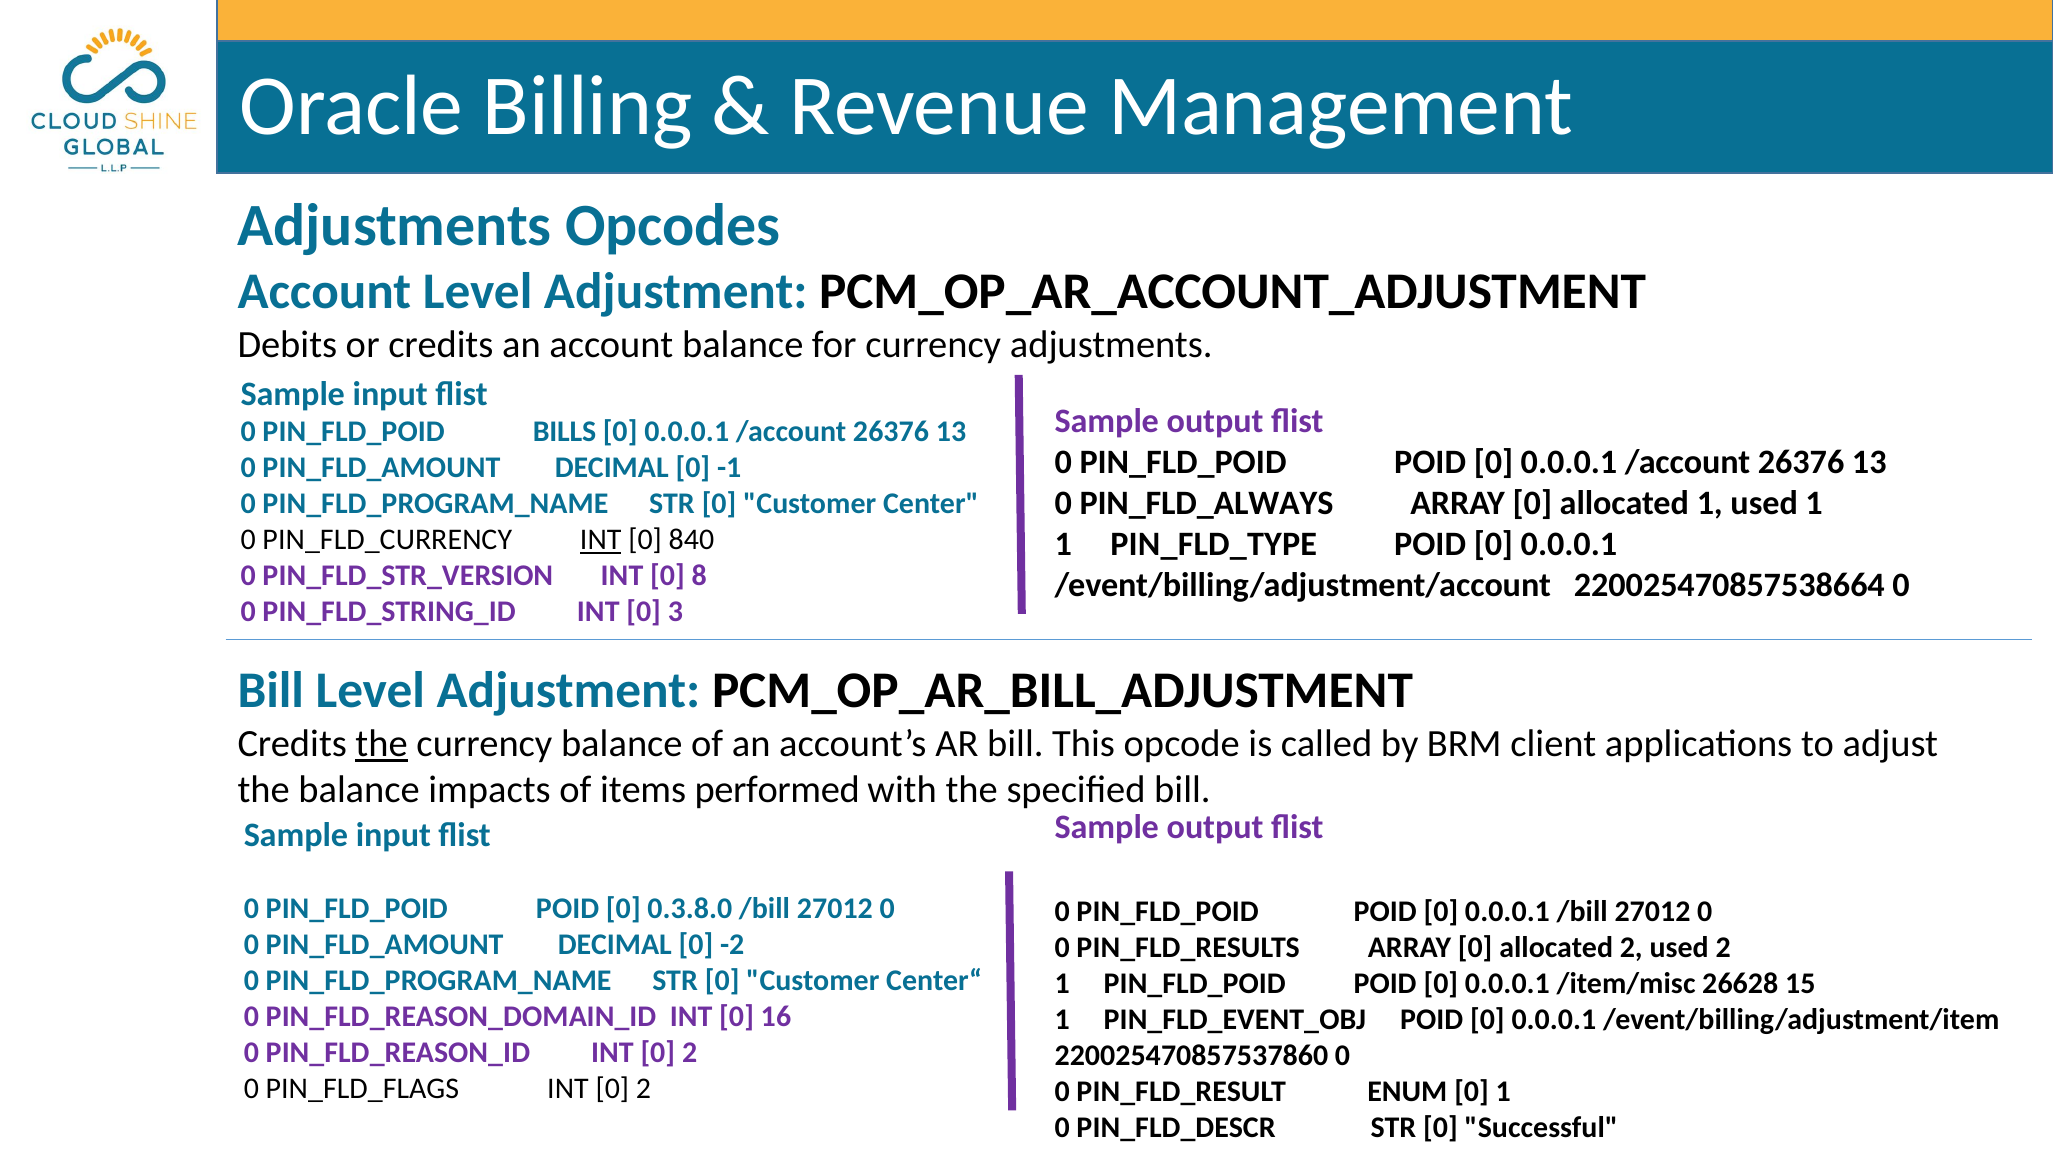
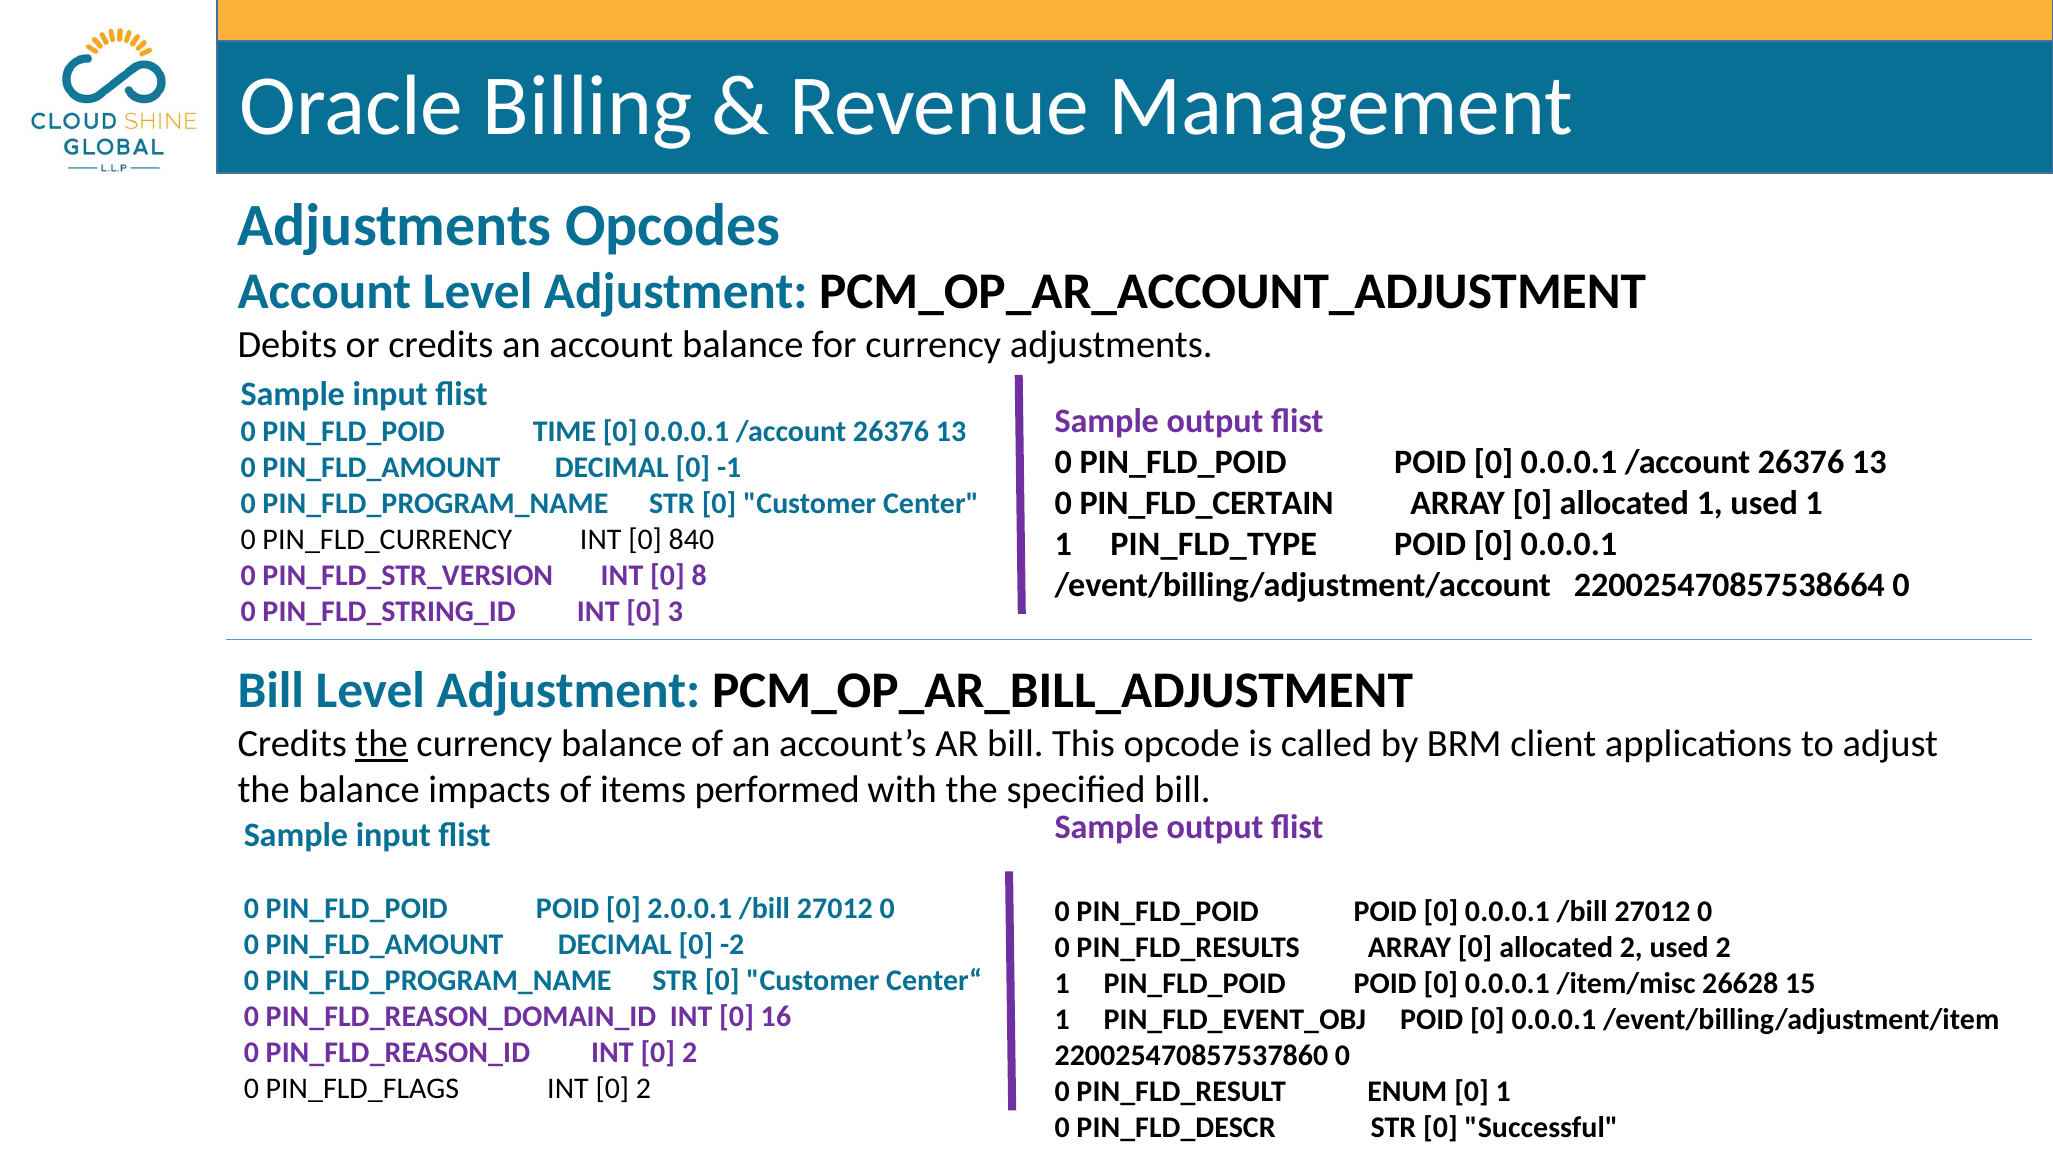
BILLS: BILLS -> TIME
PIN_FLD_ALWAYS: PIN_FLD_ALWAYS -> PIN_FLD_CERTAIN
INT at (601, 540) underline: present -> none
0.3.8.0: 0.3.8.0 -> 2.0.0.1
